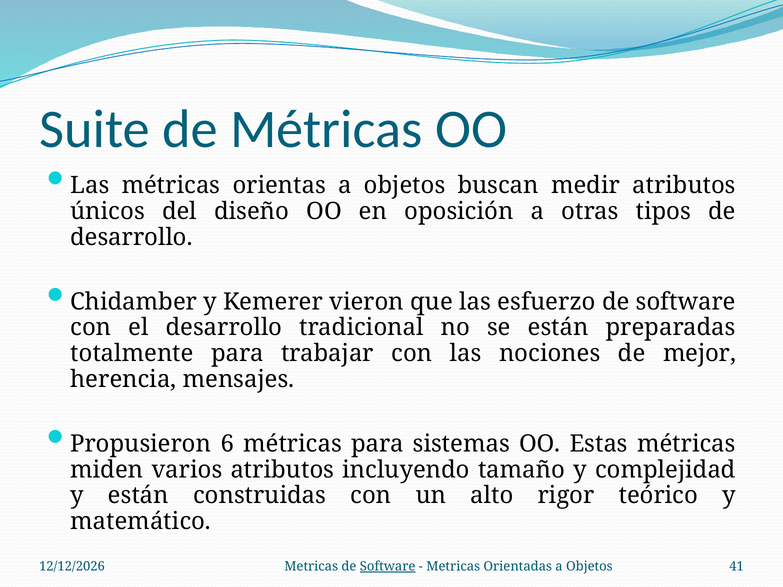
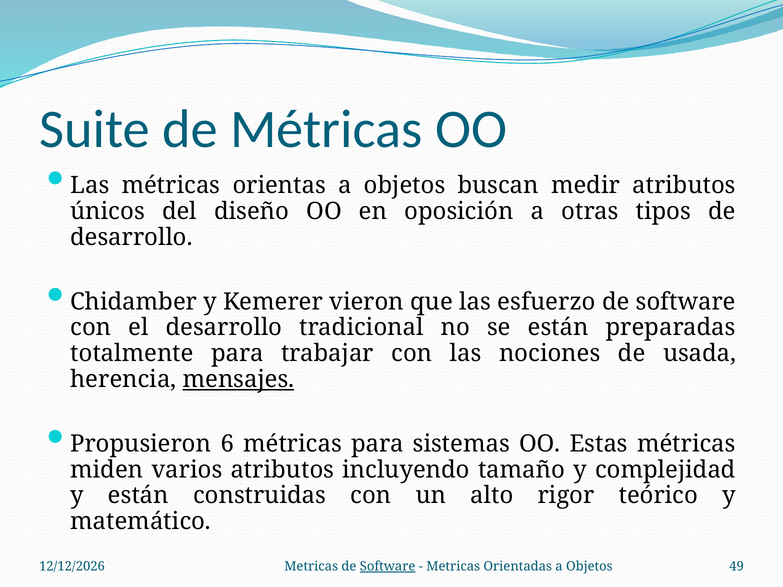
mejor: mejor -> usada
mensajes underline: none -> present
41: 41 -> 49
